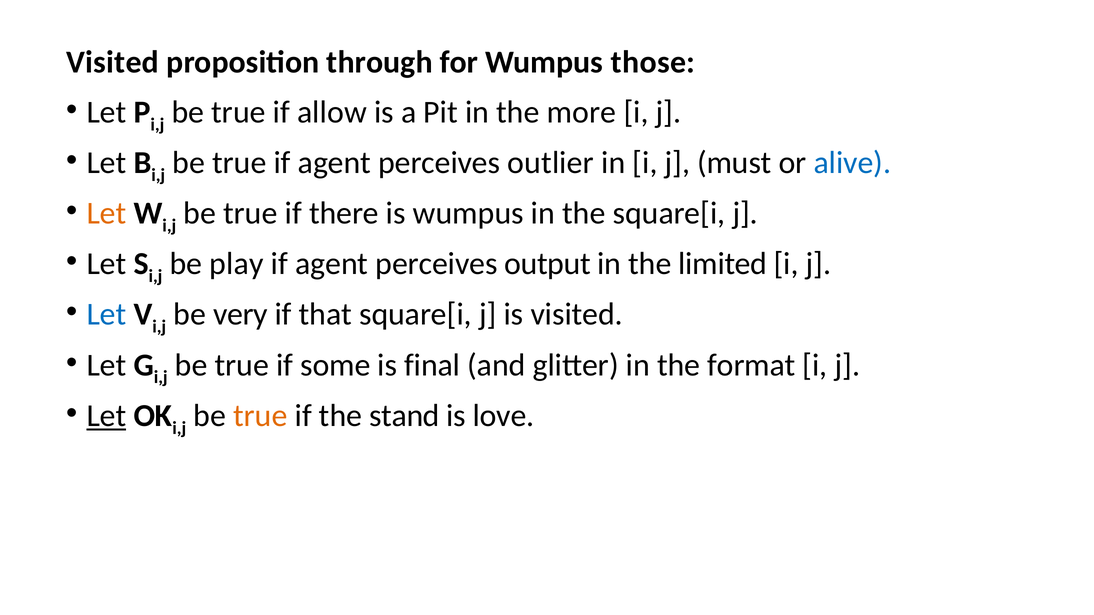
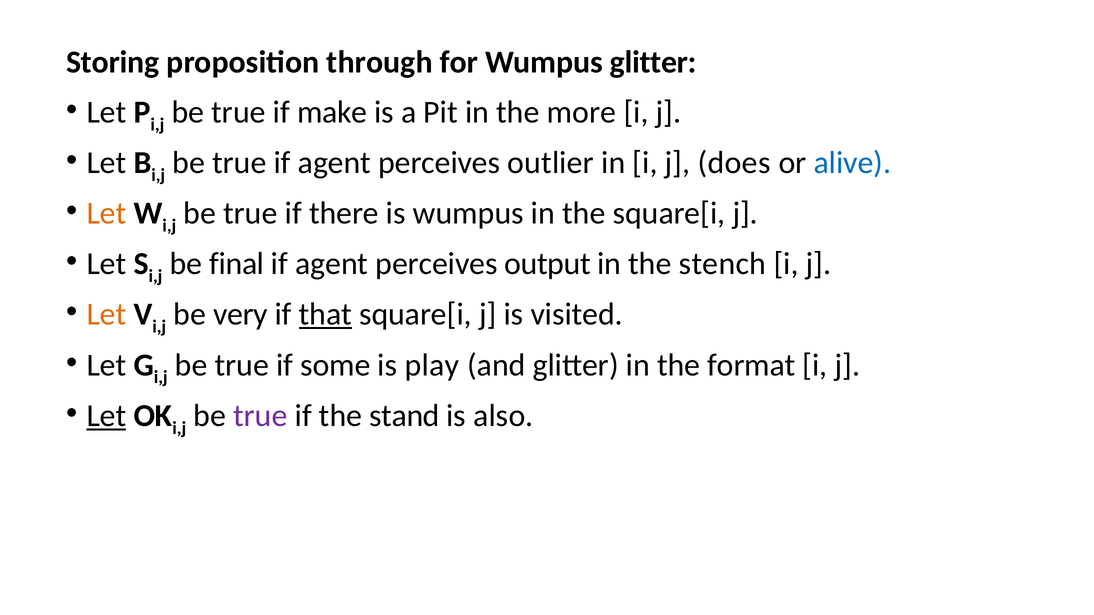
Visited at (113, 62): Visited -> Storing
Wumpus those: those -> glitter
allow: allow -> make
must: must -> does
play: play -> final
limited: limited -> stench
Let at (106, 315) colour: blue -> orange
that underline: none -> present
final: final -> play
true at (260, 416) colour: orange -> purple
love: love -> also
